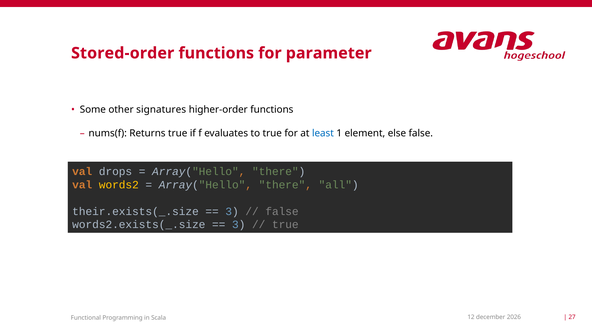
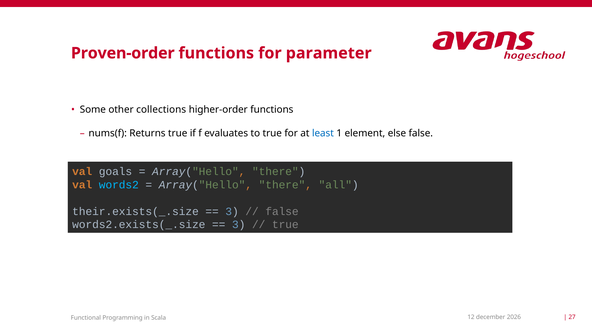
Stored-order: Stored-order -> Proven-order
signatures: signatures -> collections
drops: drops -> goals
words2 colour: yellow -> light blue
